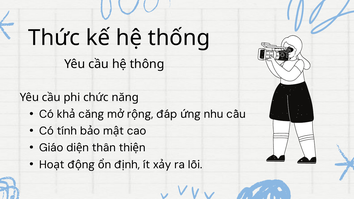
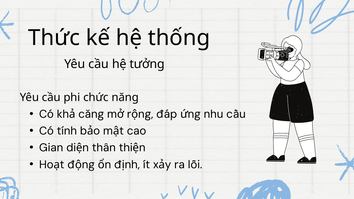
thông: thông -> tưởng
Giáo: Giáo -> Gian
